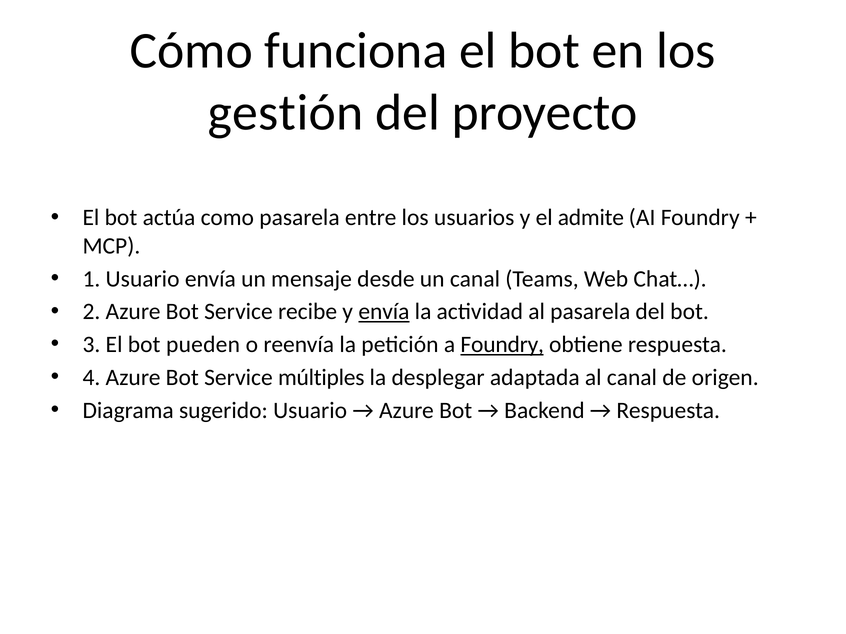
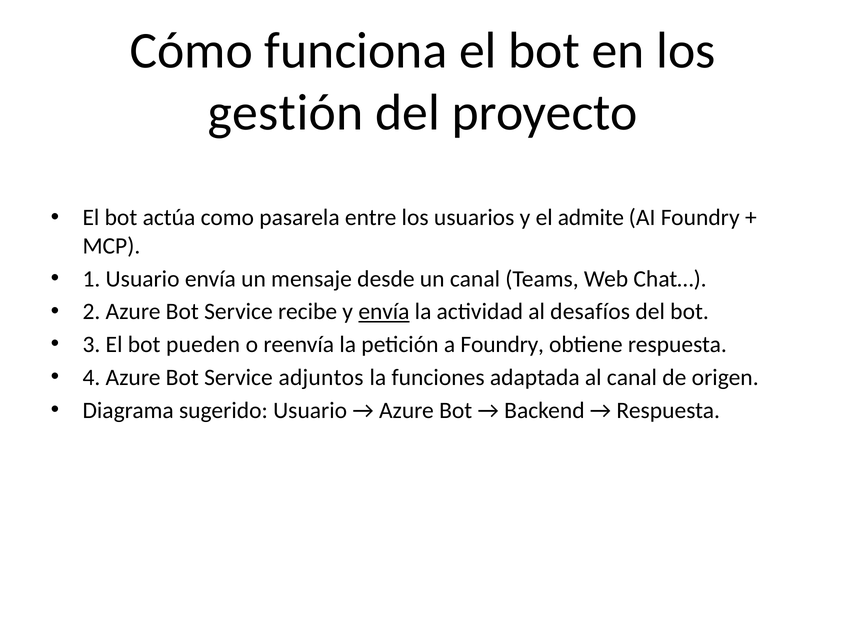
al pasarela: pasarela -> desafíos
Foundry at (502, 345) underline: present -> none
múltiples: múltiples -> adjuntos
desplegar: desplegar -> funciones
